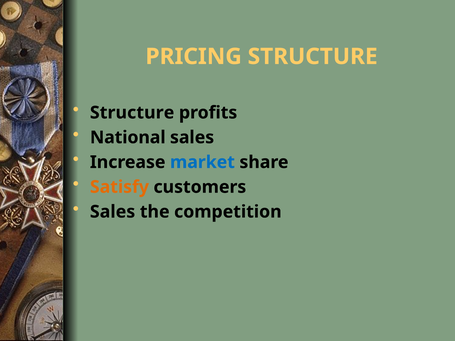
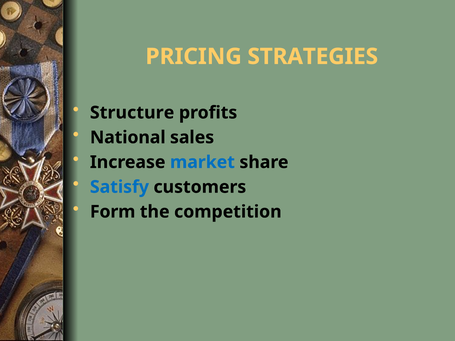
PRICING STRUCTURE: STRUCTURE -> STRATEGIES
Satisfy colour: orange -> blue
Sales at (113, 212): Sales -> Form
